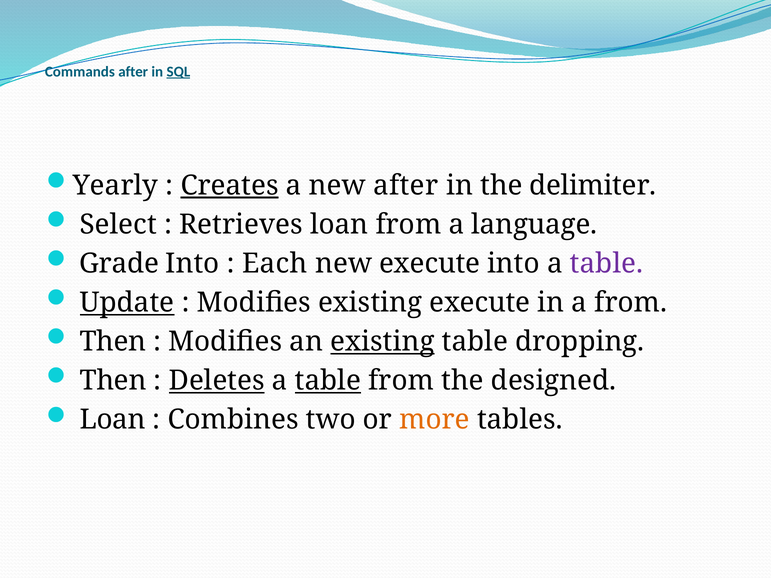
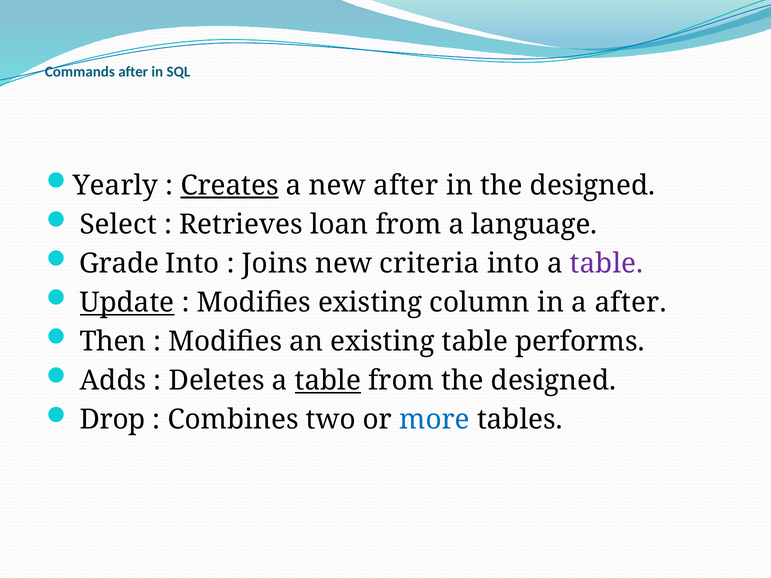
SQL underline: present -> none
in the delimiter: delimiter -> designed
Each: Each -> Joins
new execute: execute -> criteria
existing execute: execute -> column
a from: from -> after
existing at (382, 342) underline: present -> none
dropping: dropping -> performs
Then at (113, 381): Then -> Adds
Deletes underline: present -> none
Loan at (113, 420): Loan -> Drop
more colour: orange -> blue
